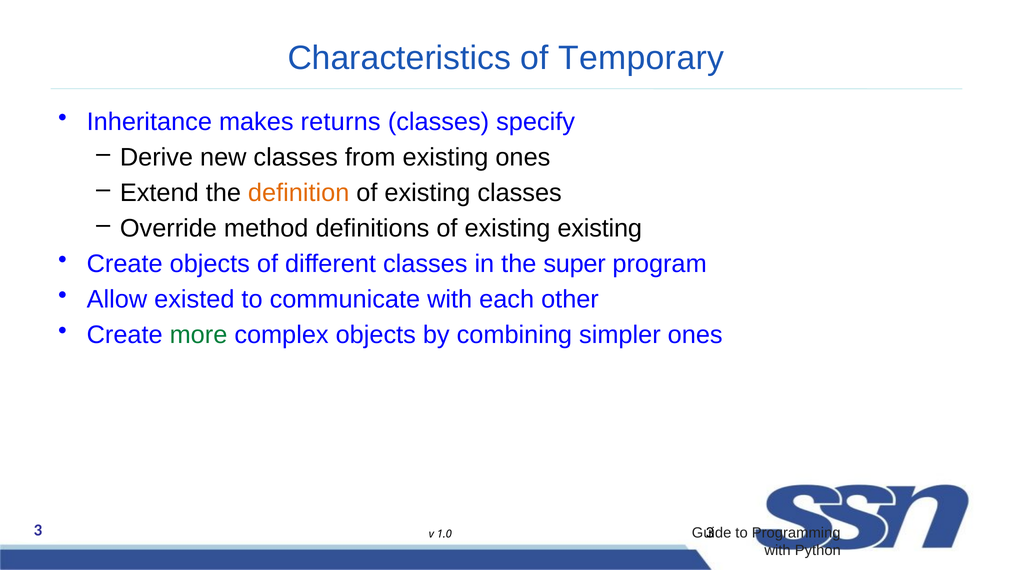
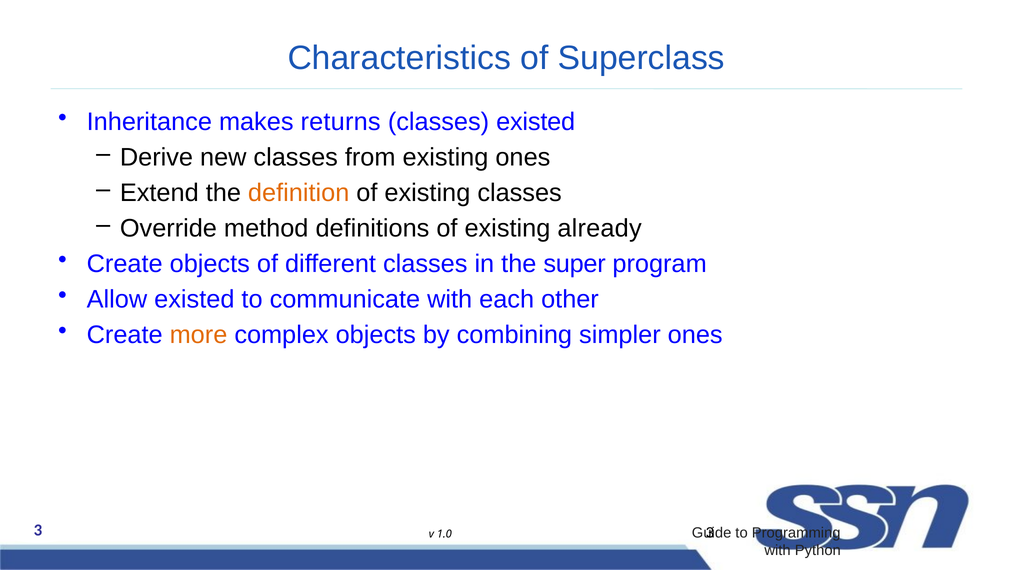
Temporary: Temporary -> Superclass
classes specify: specify -> existed
existing existing: existing -> already
more colour: green -> orange
